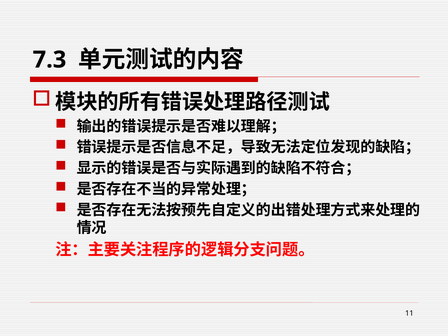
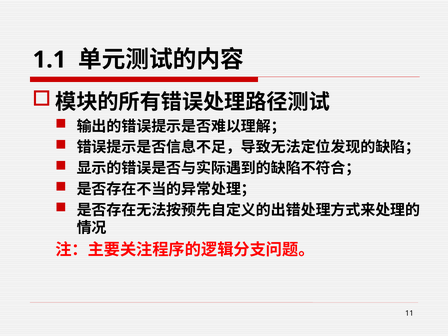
7.3: 7.3 -> 1.1
